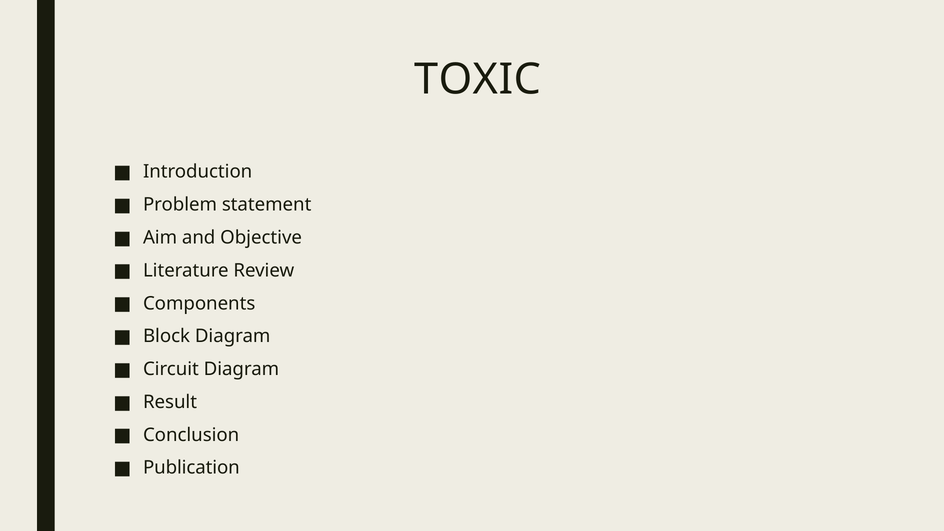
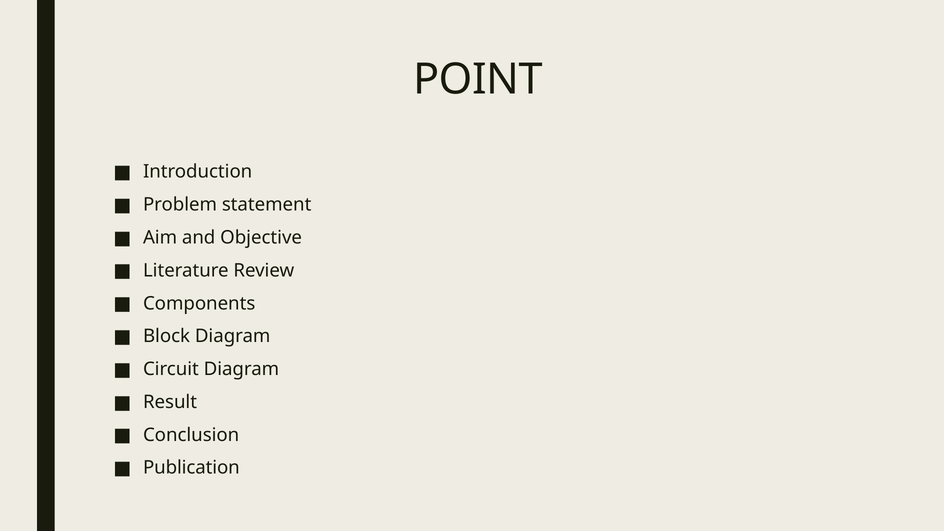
TOXIC: TOXIC -> POINT
